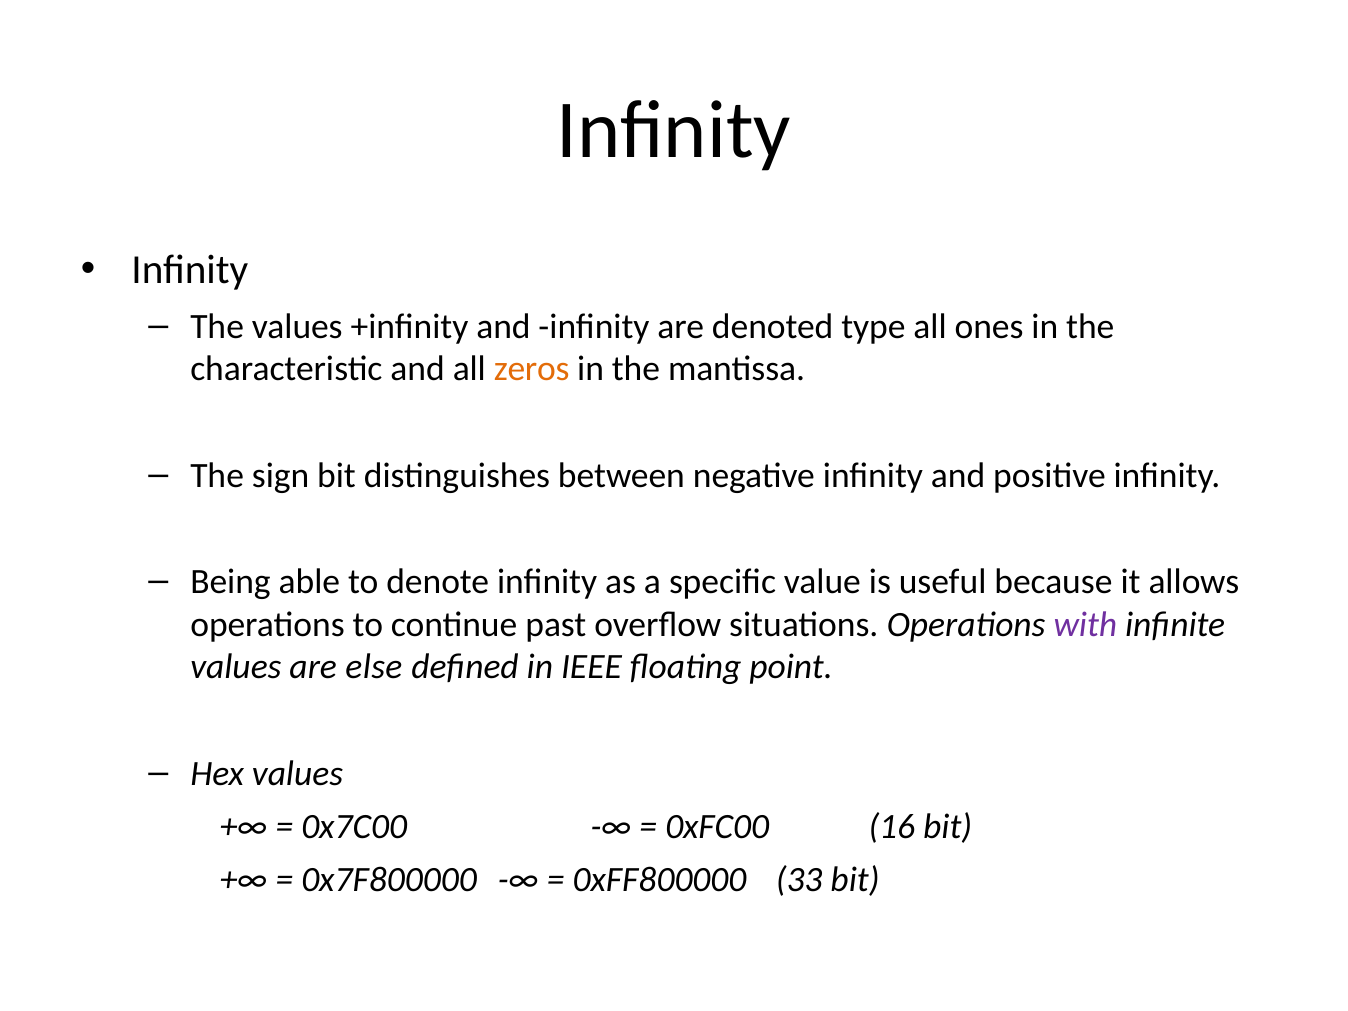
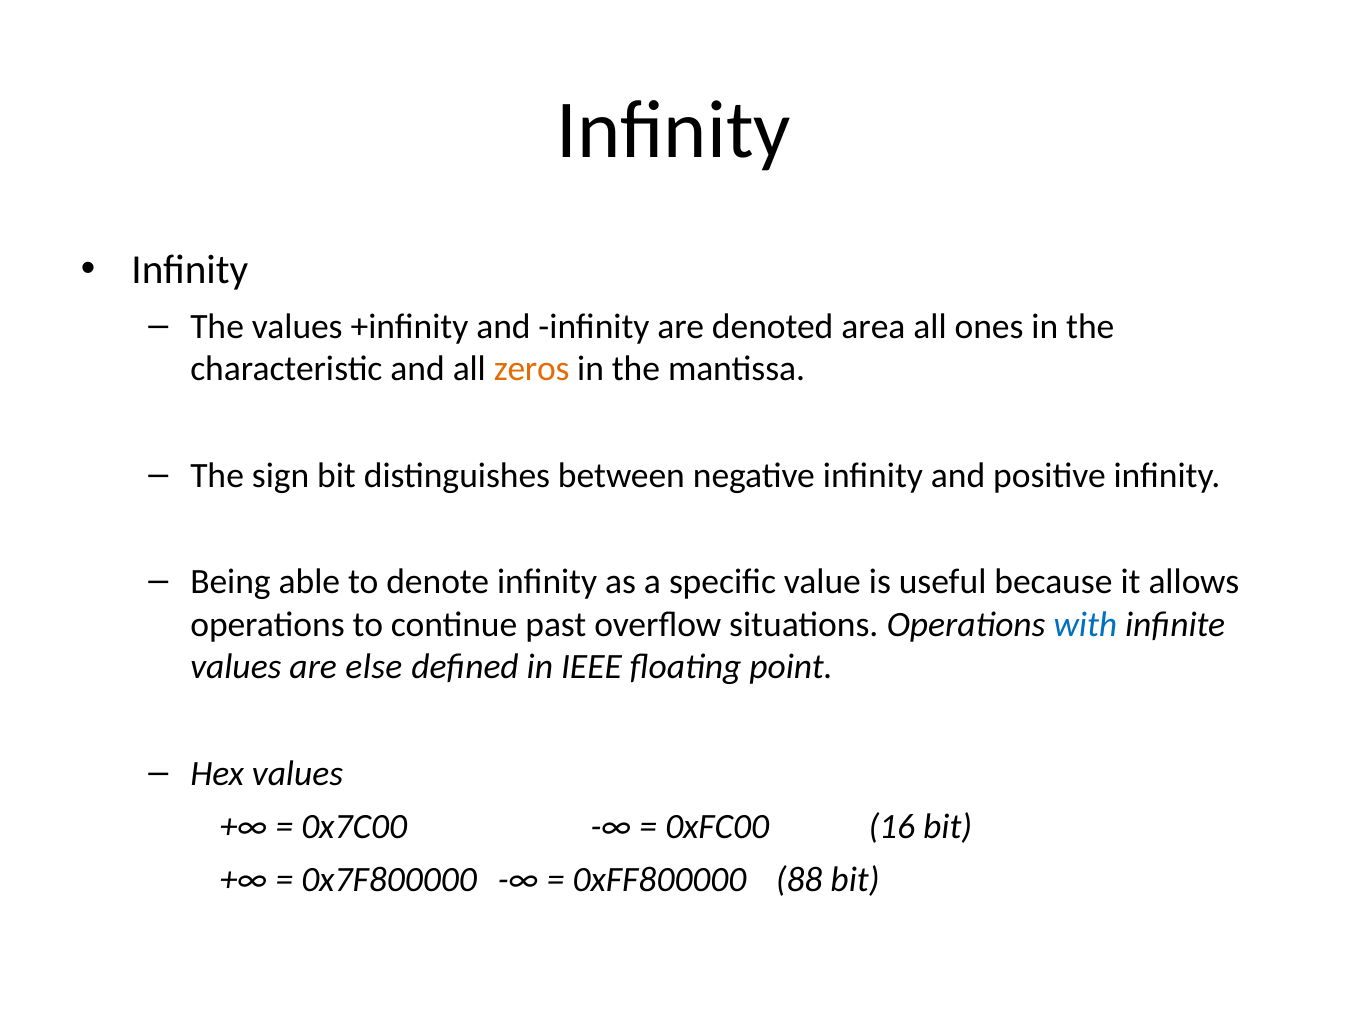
type: type -> area
with colour: purple -> blue
33: 33 -> 88
